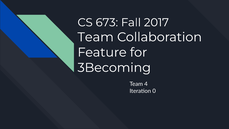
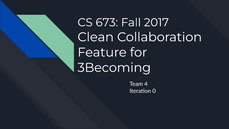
Team at (96, 37): Team -> Clean
